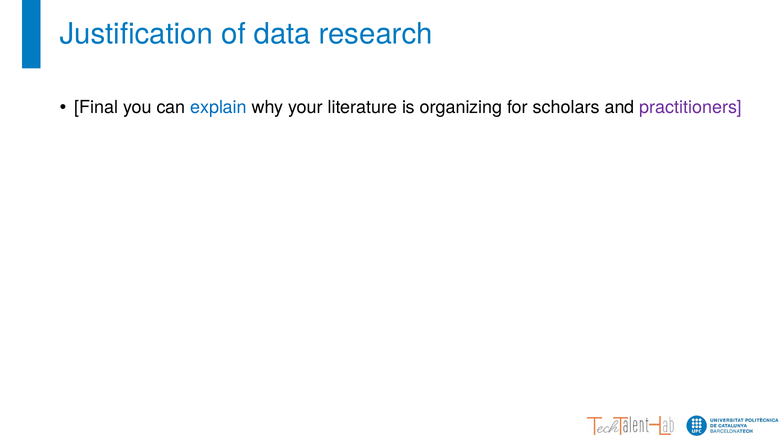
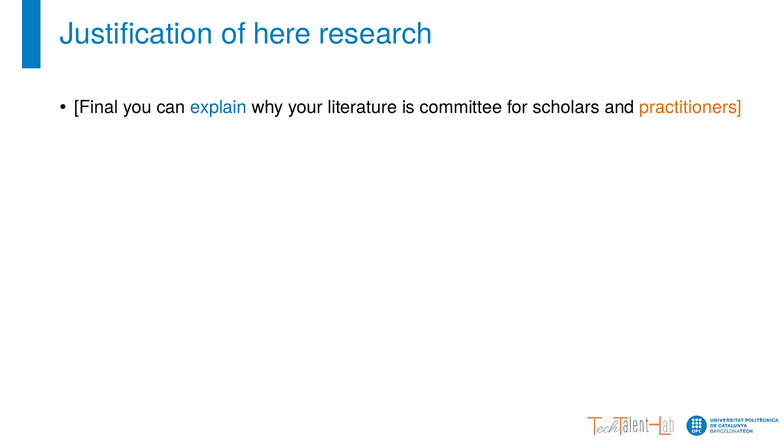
data: data -> here
organizing: organizing -> committee
practitioners colour: purple -> orange
